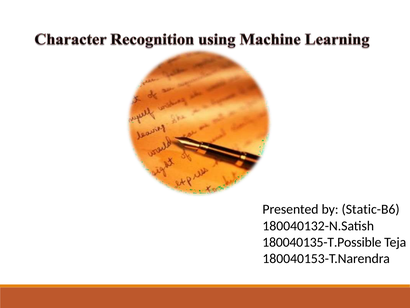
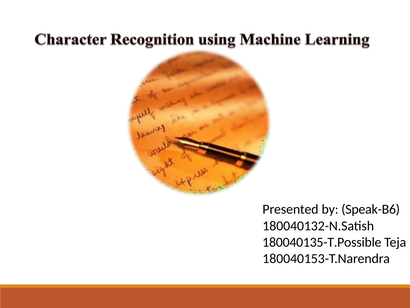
Static-B6: Static-B6 -> Speak-B6
